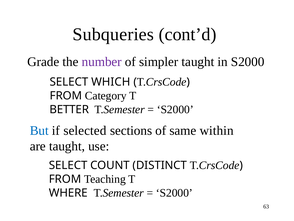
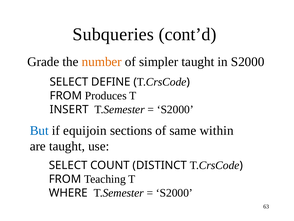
number colour: purple -> orange
WHICH: WHICH -> DEFINE
Category: Category -> Produces
BETTER: BETTER -> INSERT
selected: selected -> equijoin
